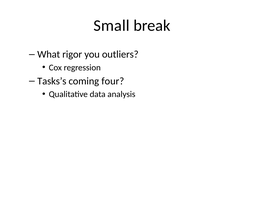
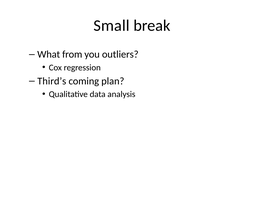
rigor: rigor -> from
Tasks’s: Tasks’s -> Third’s
four: four -> plan
